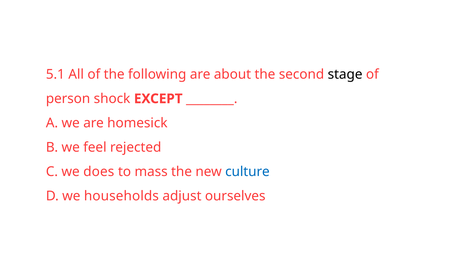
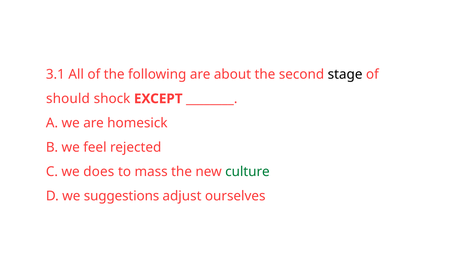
5.1: 5.1 -> 3.1
person: person -> should
culture colour: blue -> green
households: households -> suggestions
